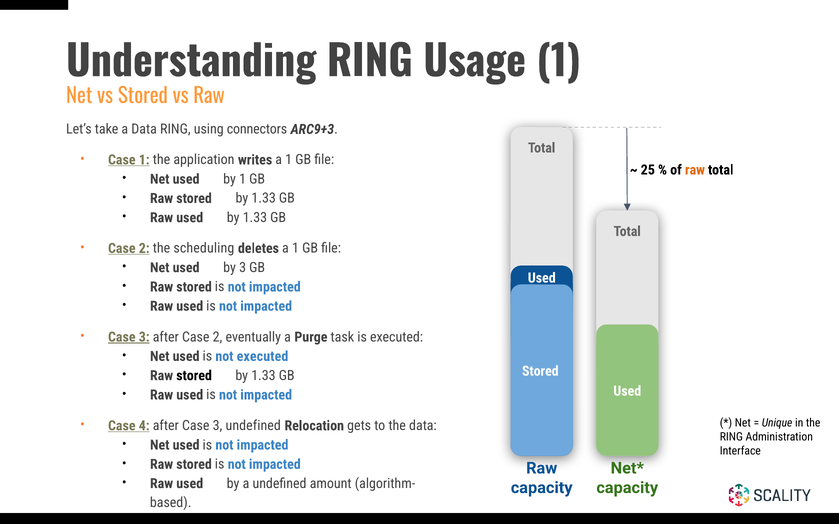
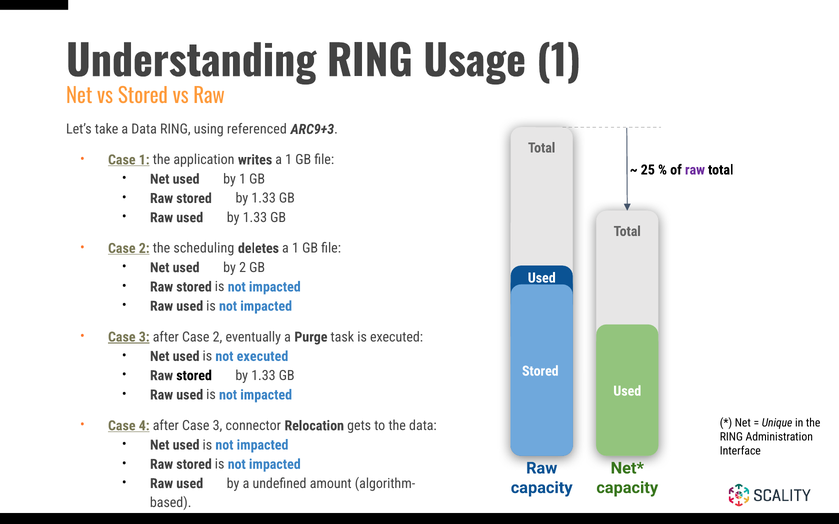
connectors: connectors -> referenced
raw at (695, 170) colour: orange -> purple
by 3: 3 -> 2
3 undefined: undefined -> connector
